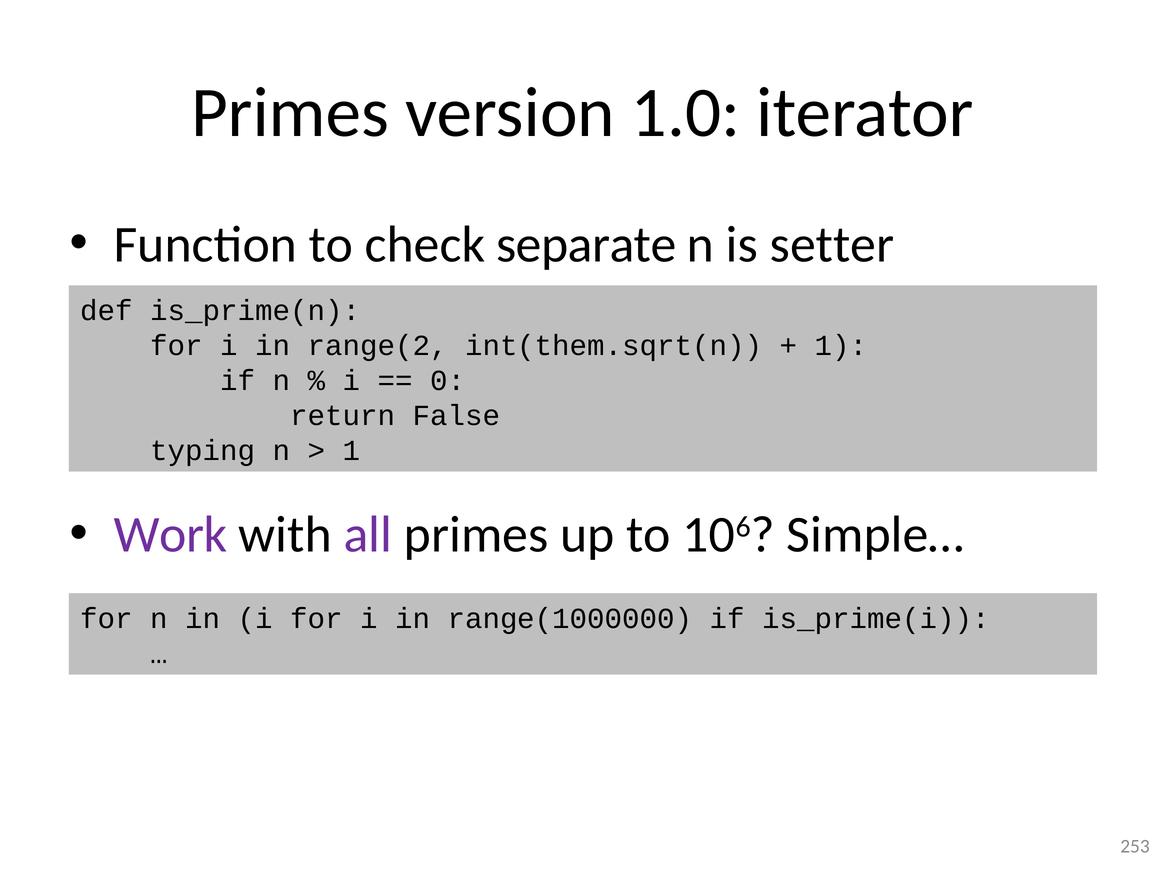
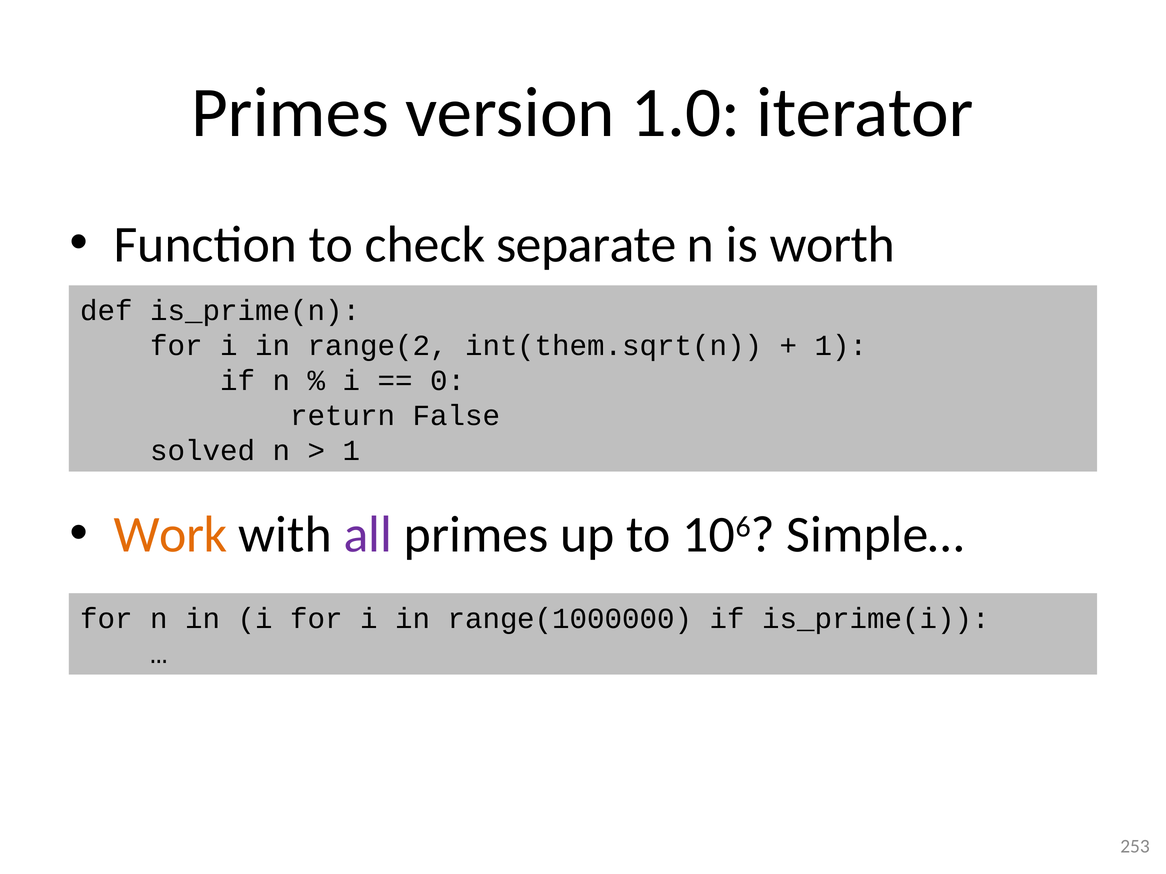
setter: setter -> worth
typing: typing -> solved
Work colour: purple -> orange
